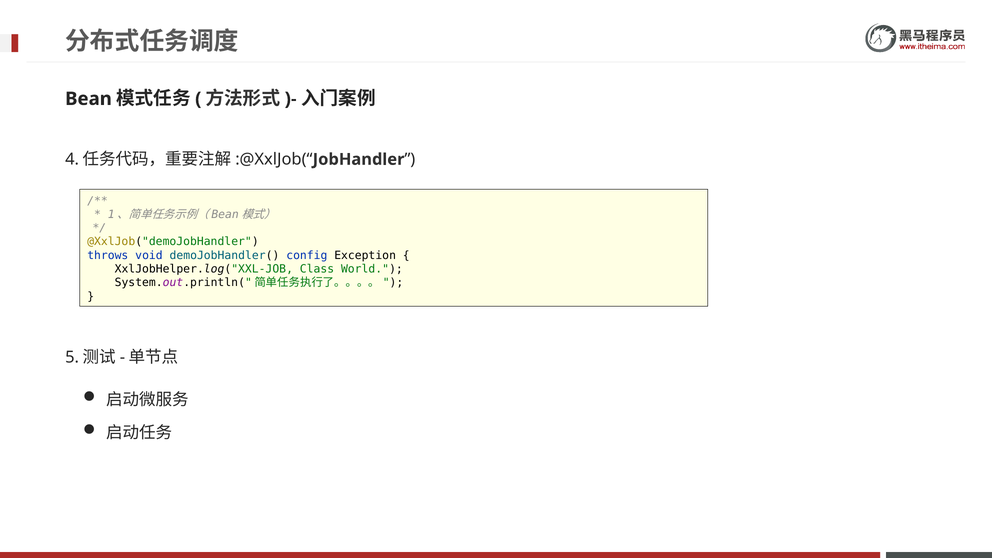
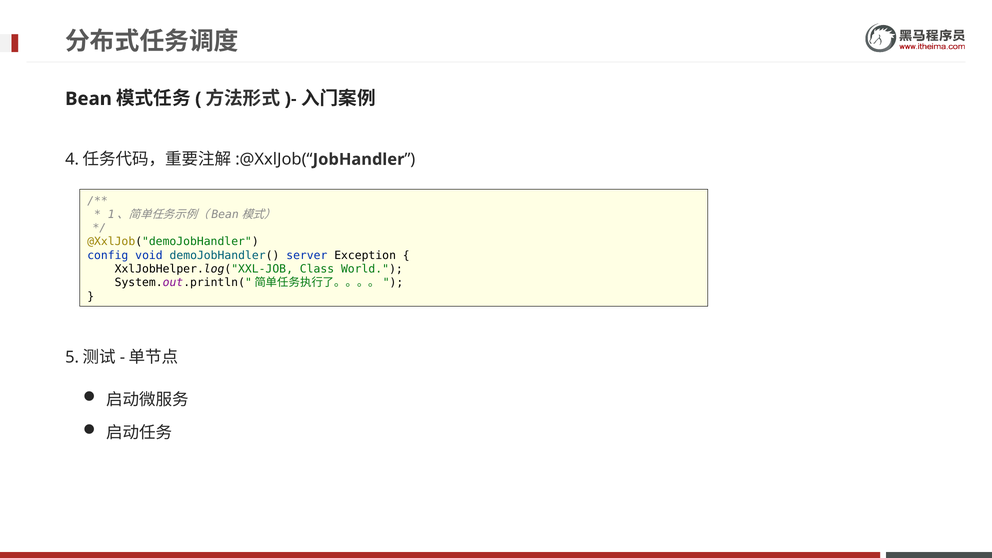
throws: throws -> config
config: config -> server
